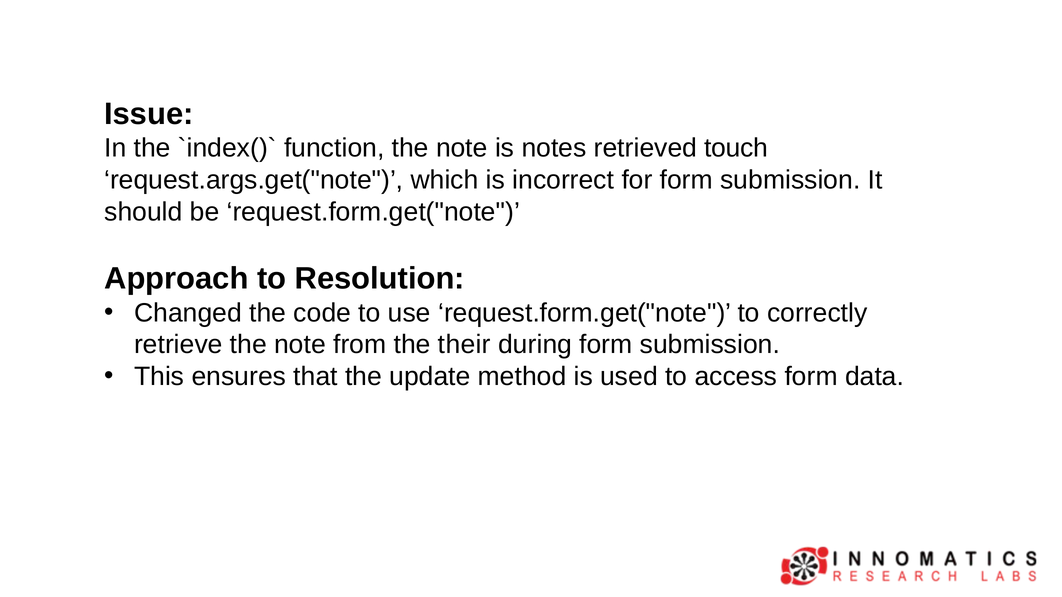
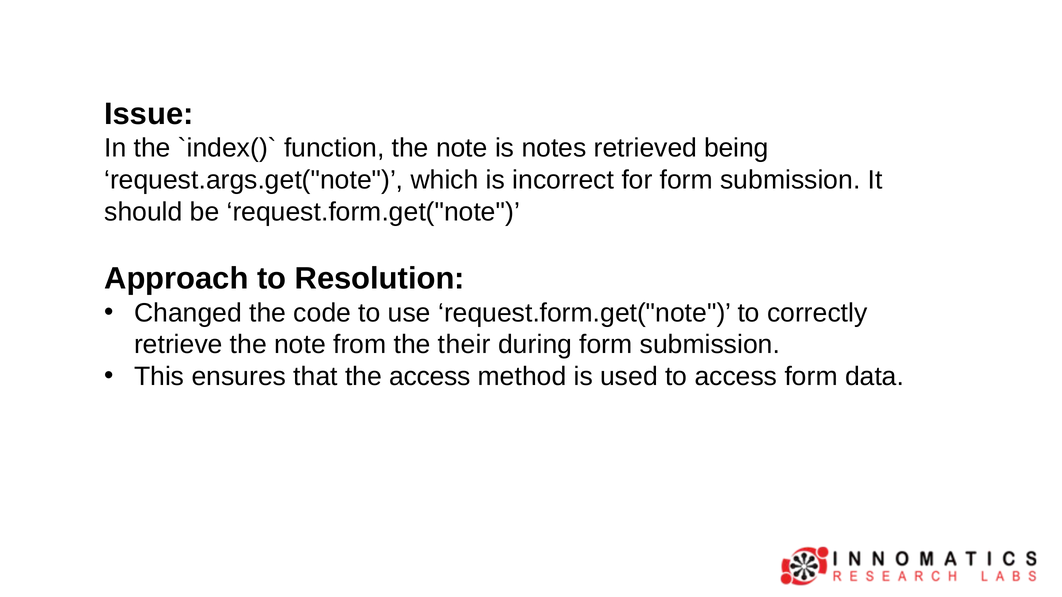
touch: touch -> being
the update: update -> access
